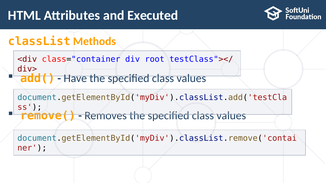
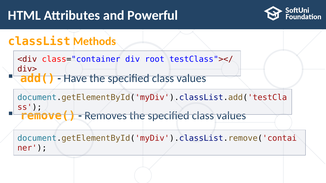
Executed: Executed -> Powerful
